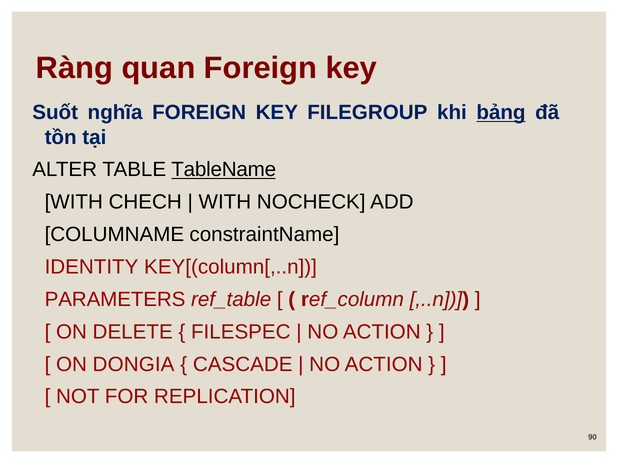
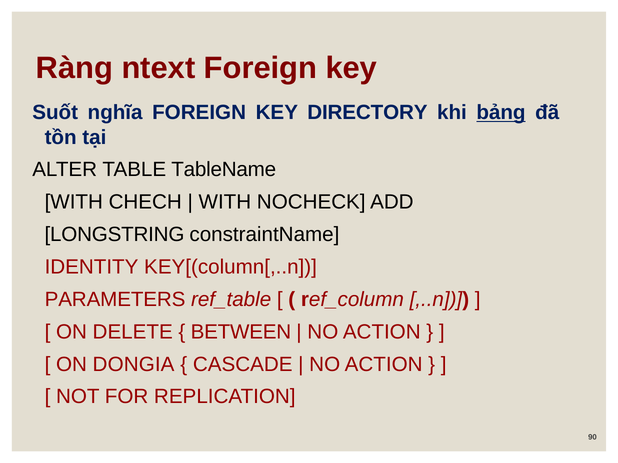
quan: quan -> ntext
FILEGROUP: FILEGROUP -> DIRECTORY
TableName underline: present -> none
COLUMNAME: COLUMNAME -> LONGSTRING
FILESPEC: FILESPEC -> BETWEEN
